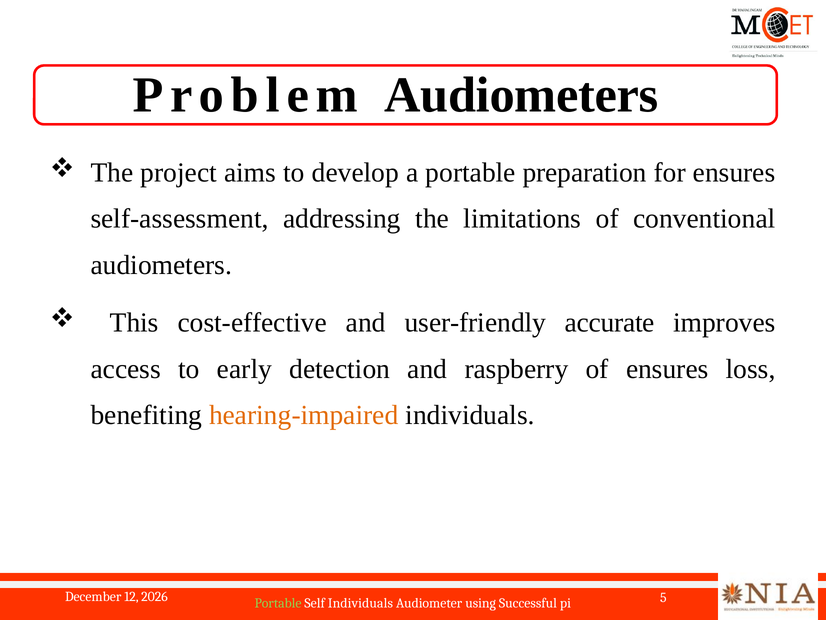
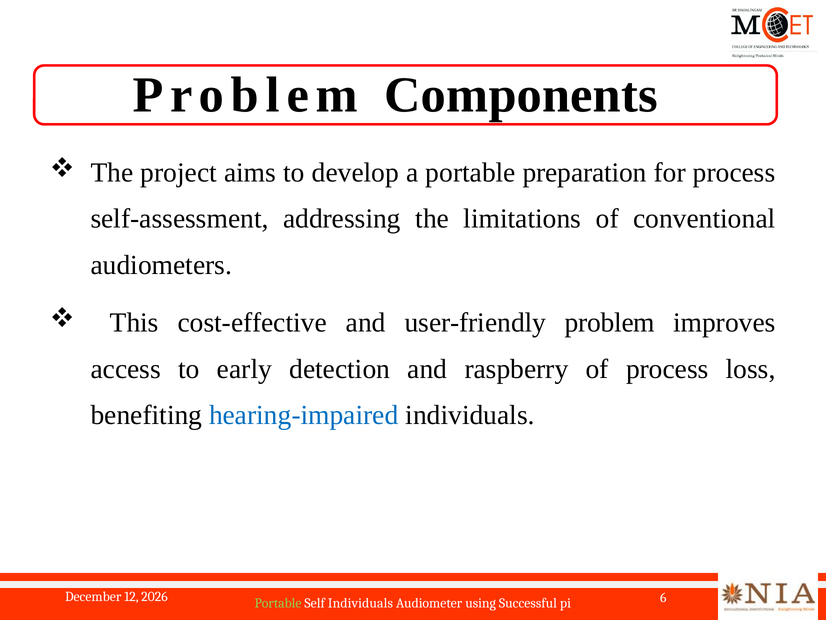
Problem Audiometers: Audiometers -> Components
for ensures: ensures -> process
user-friendly accurate: accurate -> problem
of ensures: ensures -> process
hearing-impaired colour: orange -> blue
5: 5 -> 6
